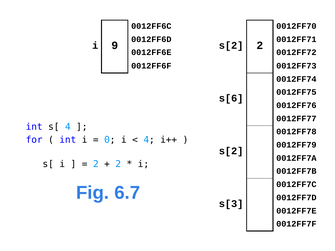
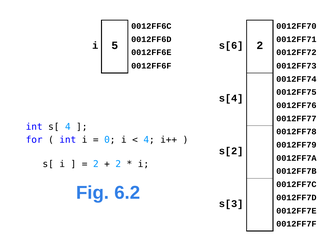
9: 9 -> 5
s[2 at (231, 46): s[2 -> s[6
s[6: s[6 -> s[4
6.7: 6.7 -> 6.2
